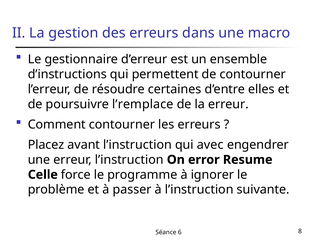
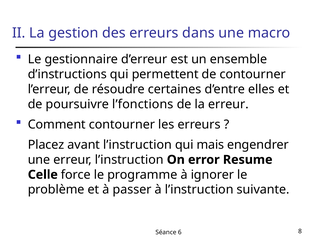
l’remplace: l’remplace -> l’fonctions
avec: avec -> mais
